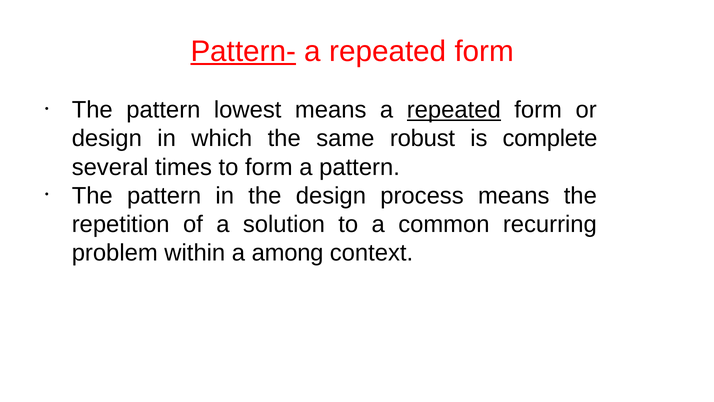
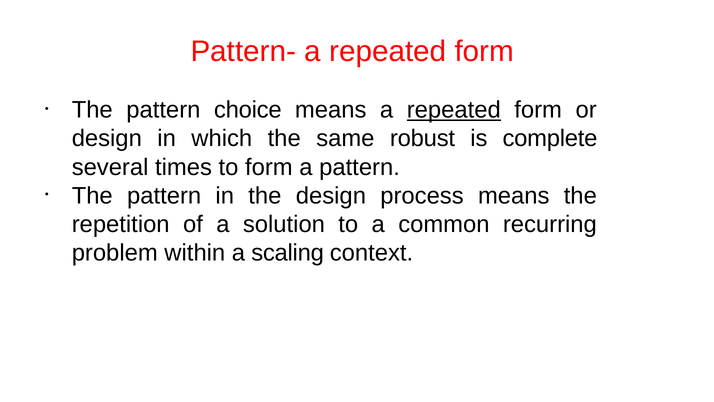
Pattern- underline: present -> none
lowest: lowest -> choice
among: among -> scaling
